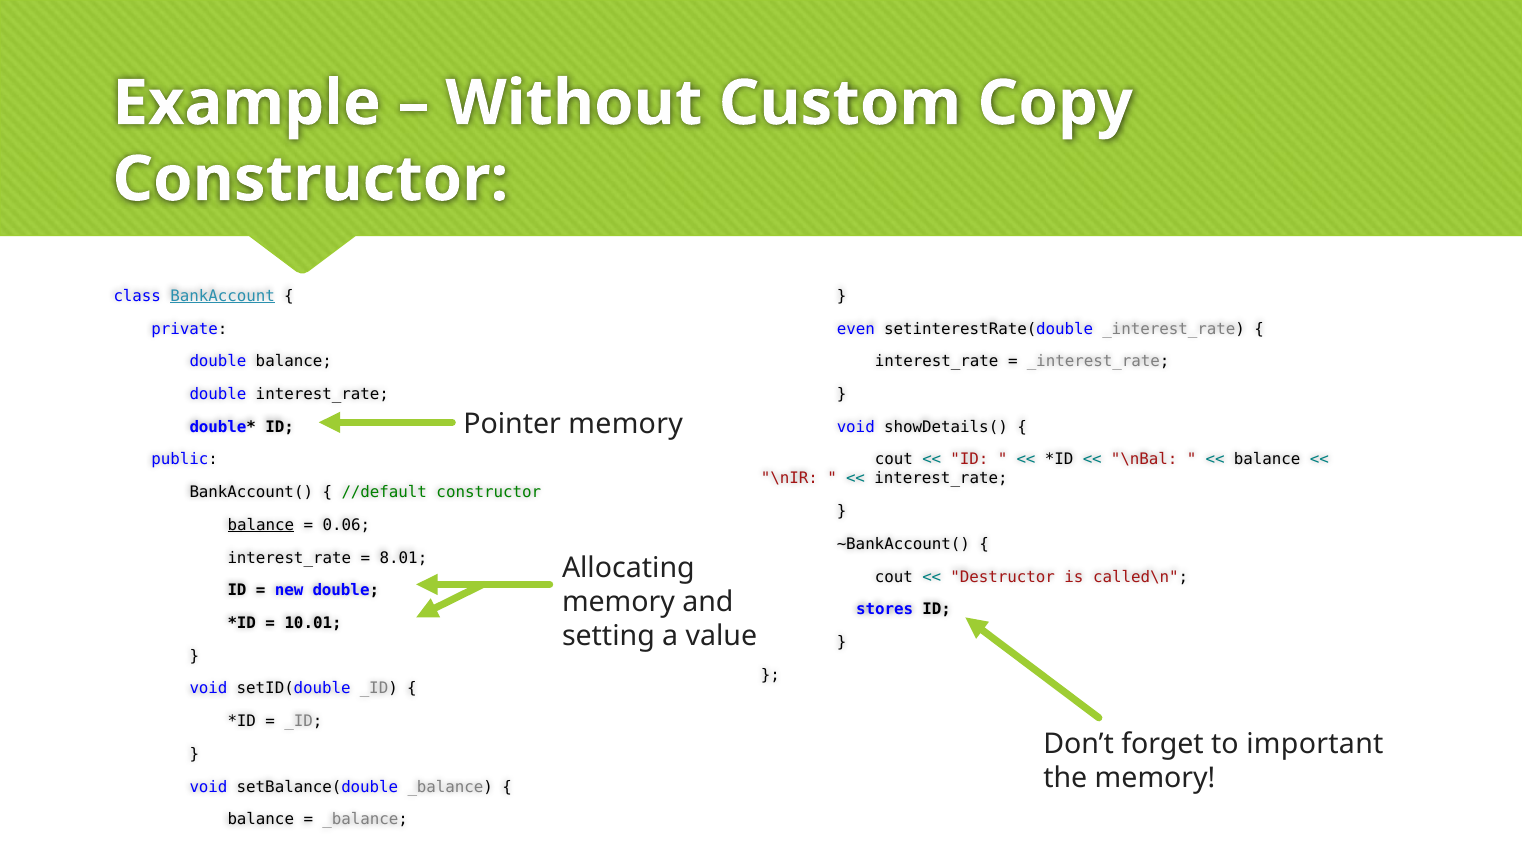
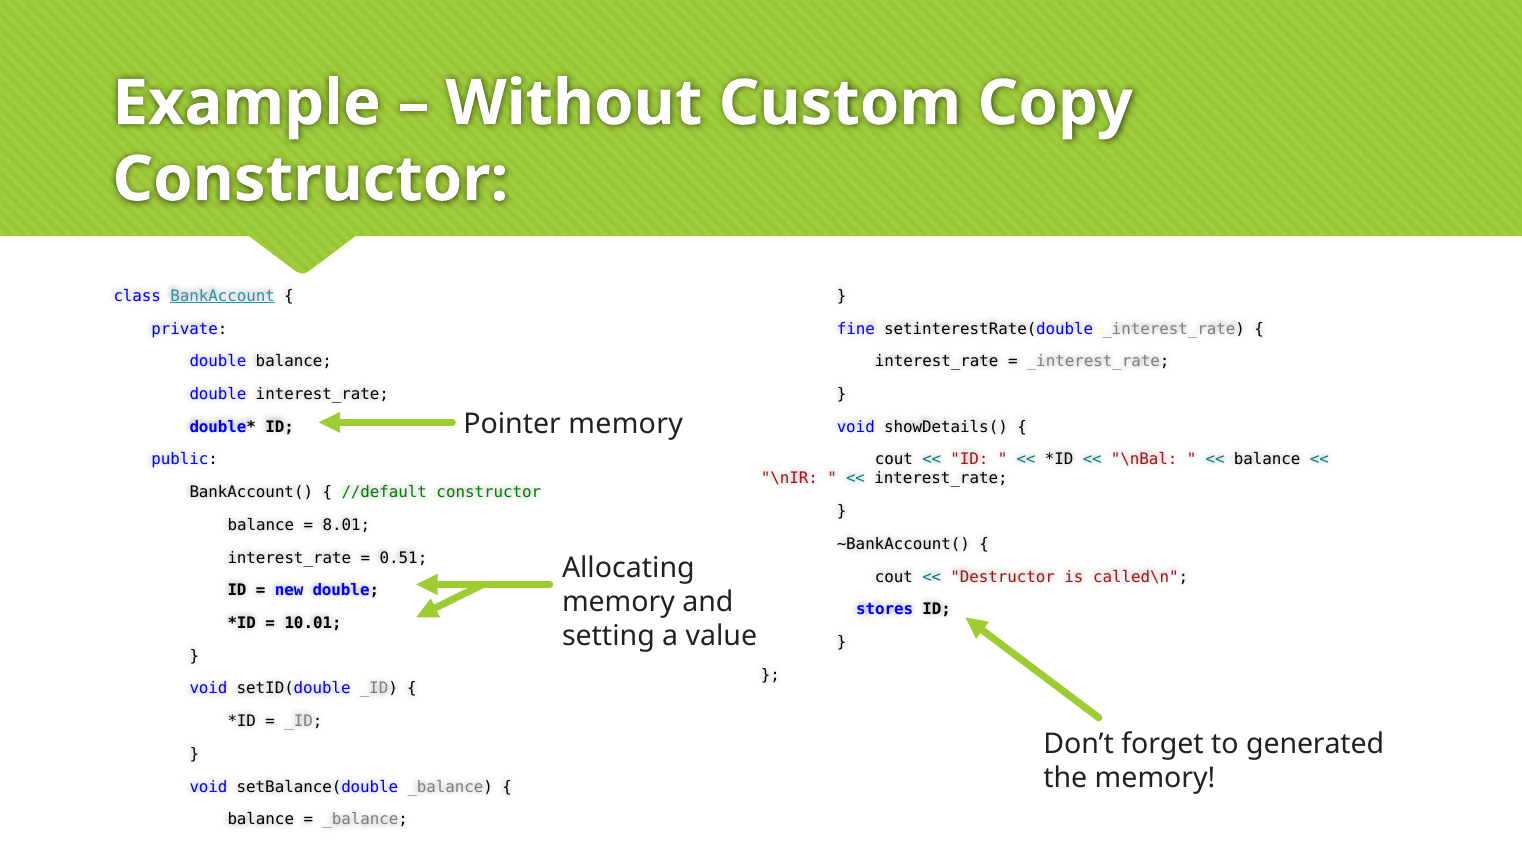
even: even -> fine
balance at (261, 525) underline: present -> none
0.06: 0.06 -> 8.01
8.01: 8.01 -> 0.51
important: important -> generated
